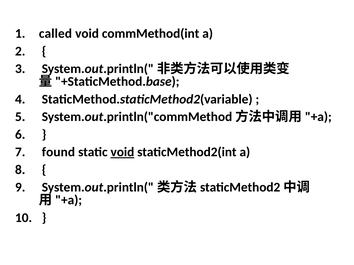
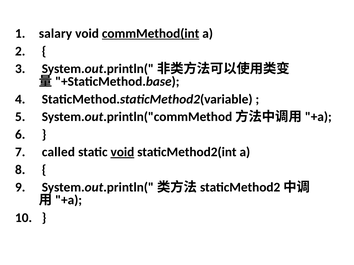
called: called -> salary
commMethod(int underline: none -> present
found: found -> called
